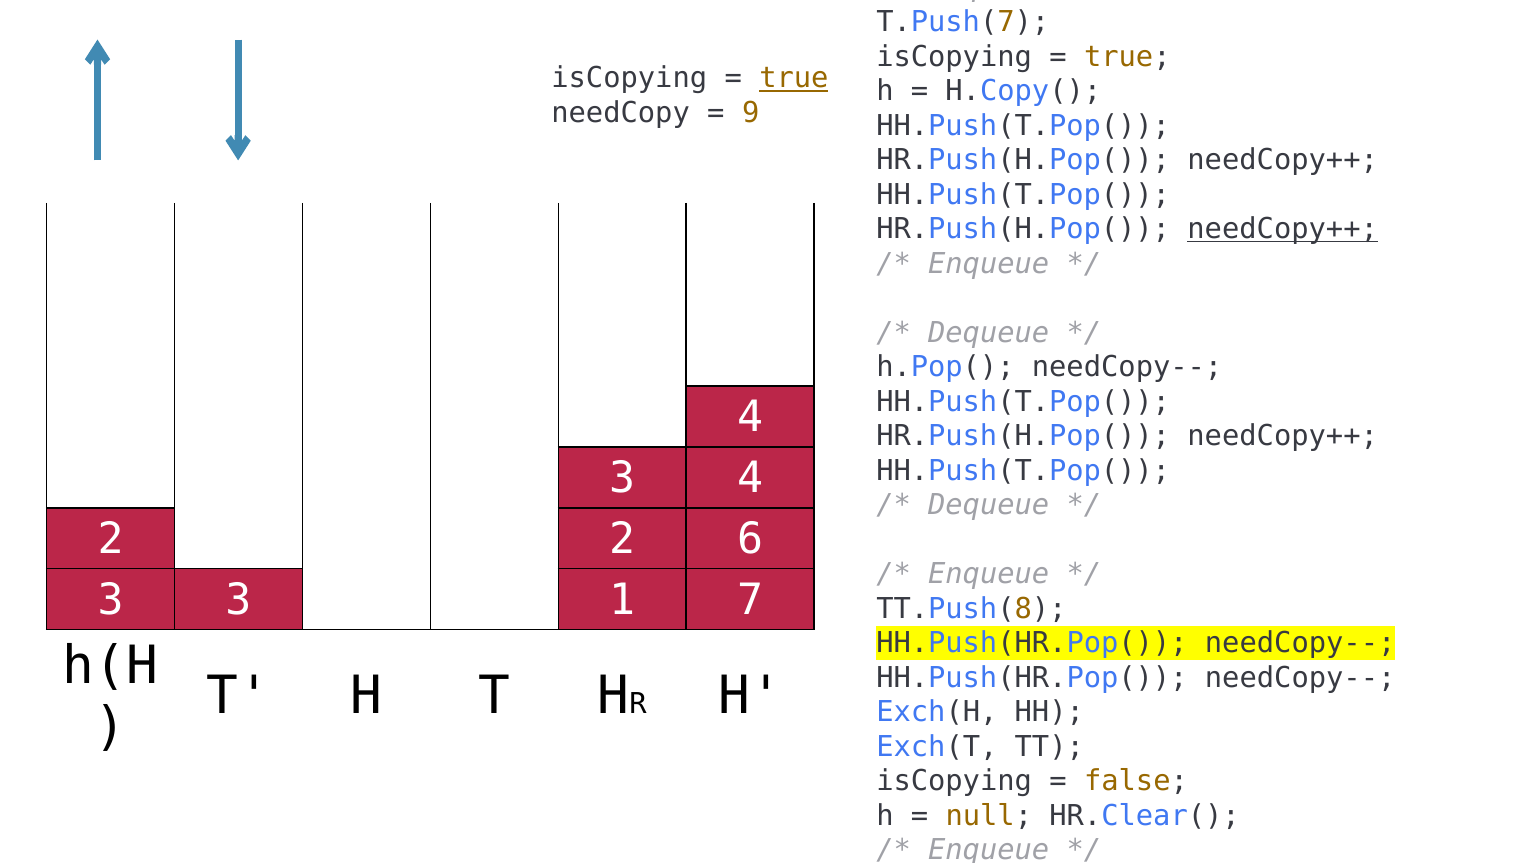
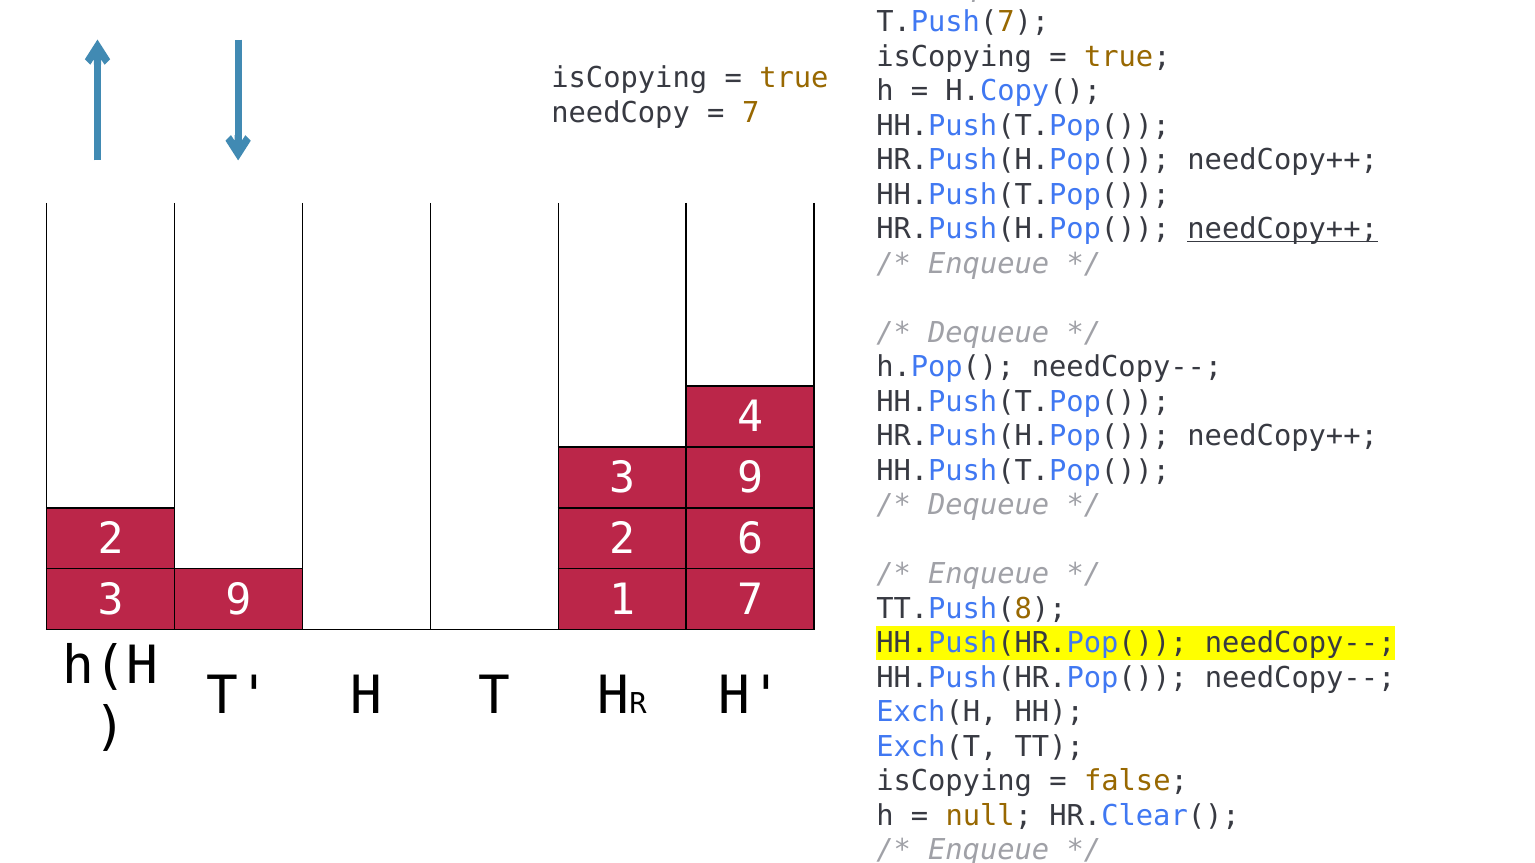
true at (794, 78) underline: present -> none
9 at (751, 113): 9 -> 7
4 at (750, 478): 4 -> 9
3 at (238, 600): 3 -> 9
